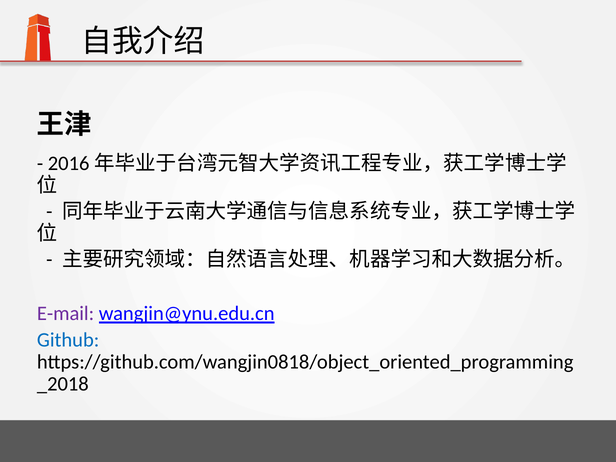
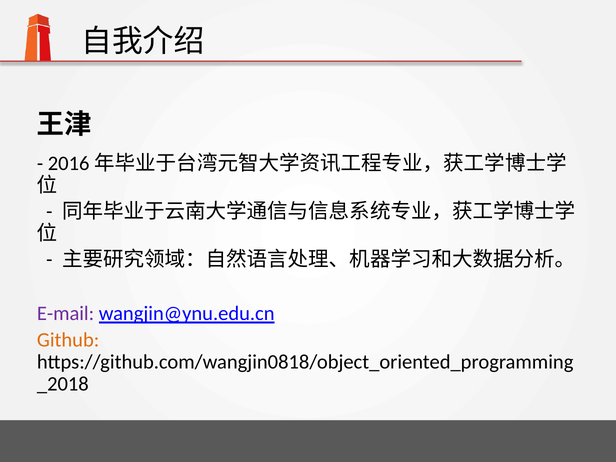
Github colour: blue -> orange
